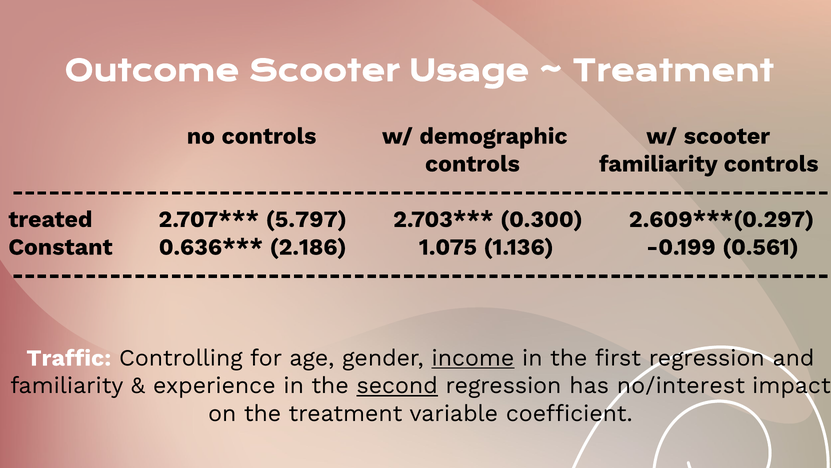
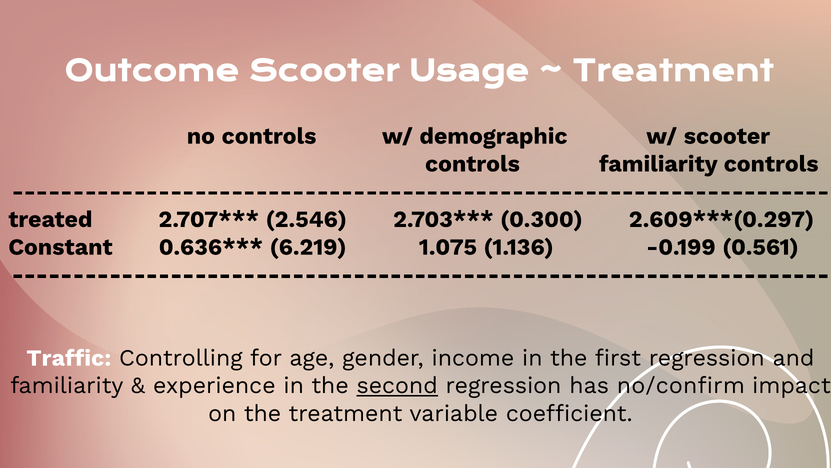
5.797: 5.797 -> 2.546
2.186: 2.186 -> 6.219
income underline: present -> none
no/interest: no/interest -> no/confirm
